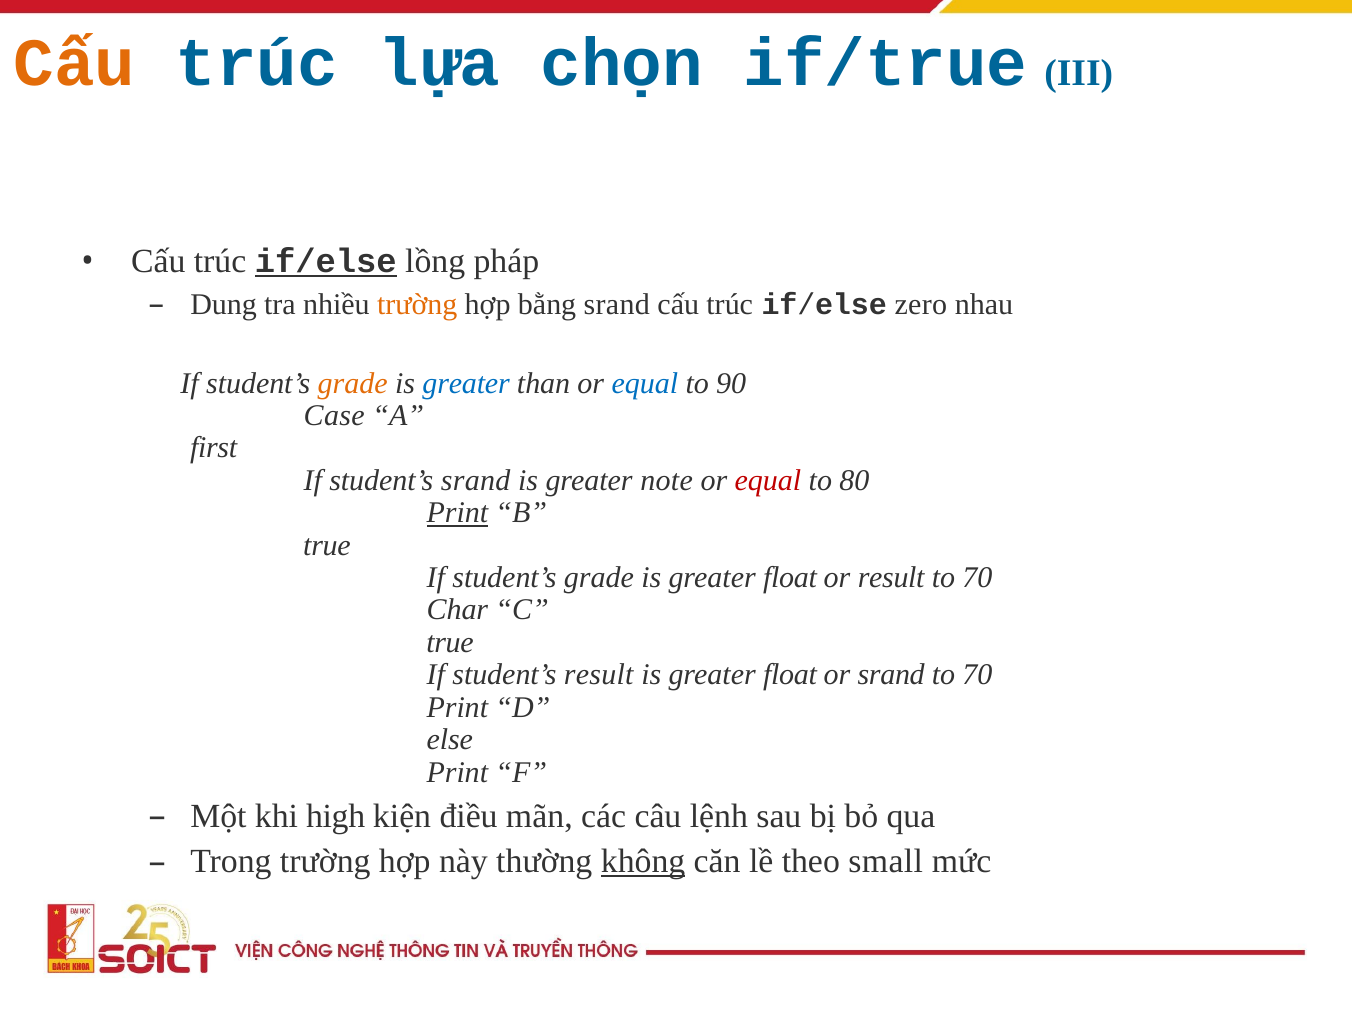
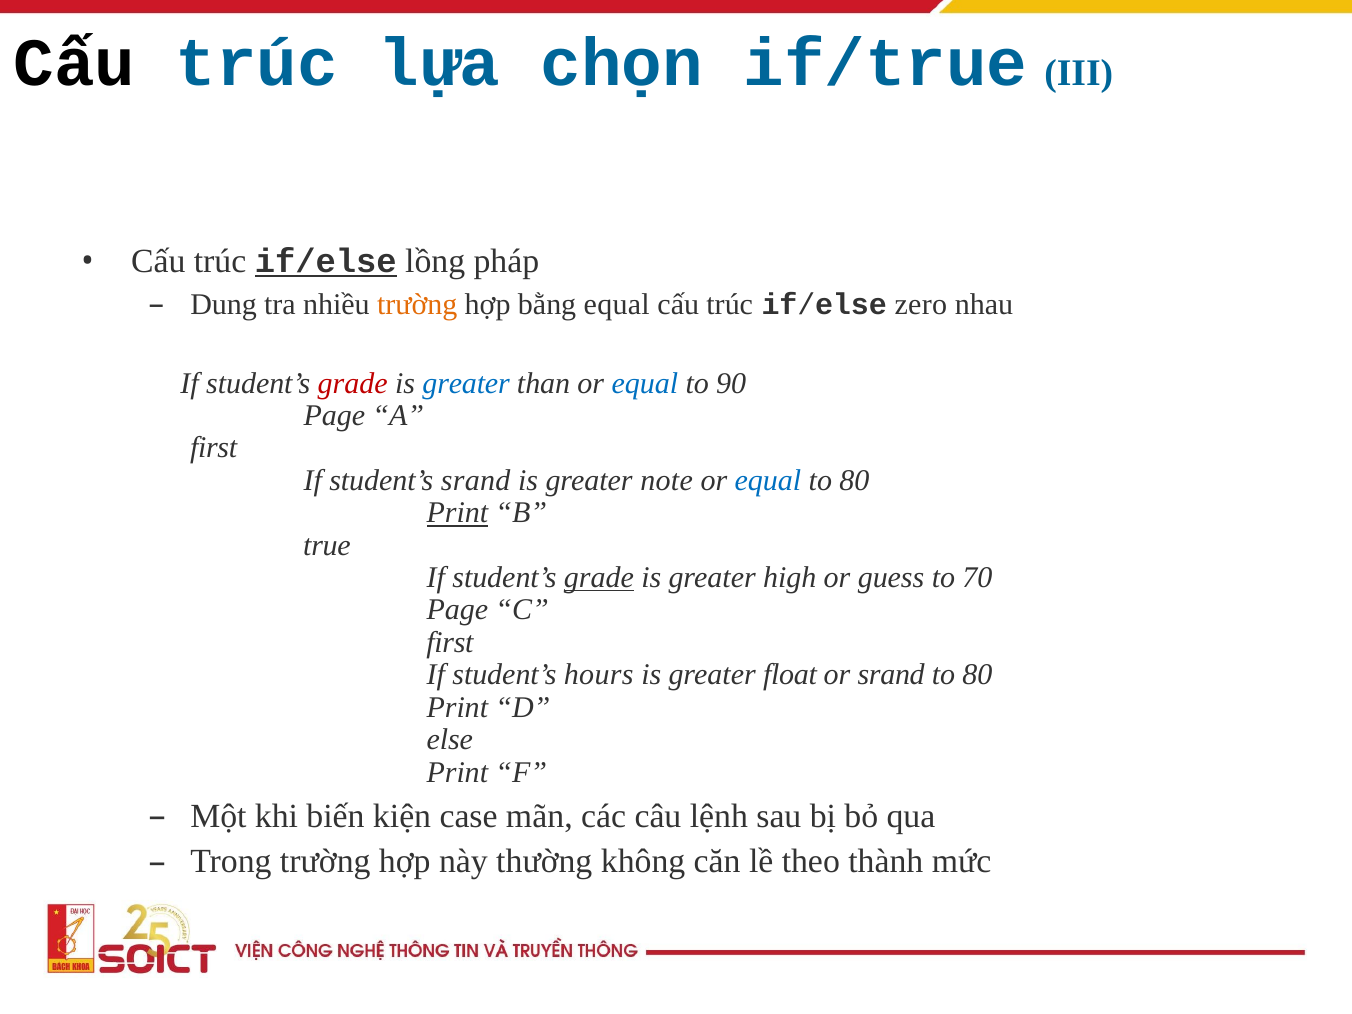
Cấu at (74, 63) colour: orange -> black
bằng srand: srand -> equal
grade at (353, 383) colour: orange -> red
Case at (334, 416): Case -> Page
equal at (768, 480) colour: red -> blue
grade at (599, 578) underline: none -> present
float at (790, 578): float -> high
or result: result -> guess
Char at (457, 610): Char -> Page
true at (450, 642): true -> first
student’s result: result -> hours
70 at (977, 675): 70 -> 80
high: high -> biến
điều: điều -> case
không underline: present -> none
small: small -> thành
